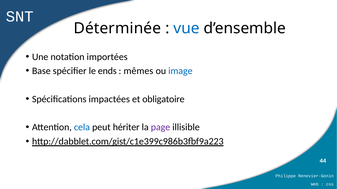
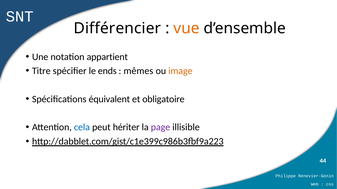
Déterminée: Déterminée -> Différencier
vue colour: blue -> orange
importées: importées -> appartient
Base: Base -> Titre
image colour: blue -> orange
impactées: impactées -> équivalent
